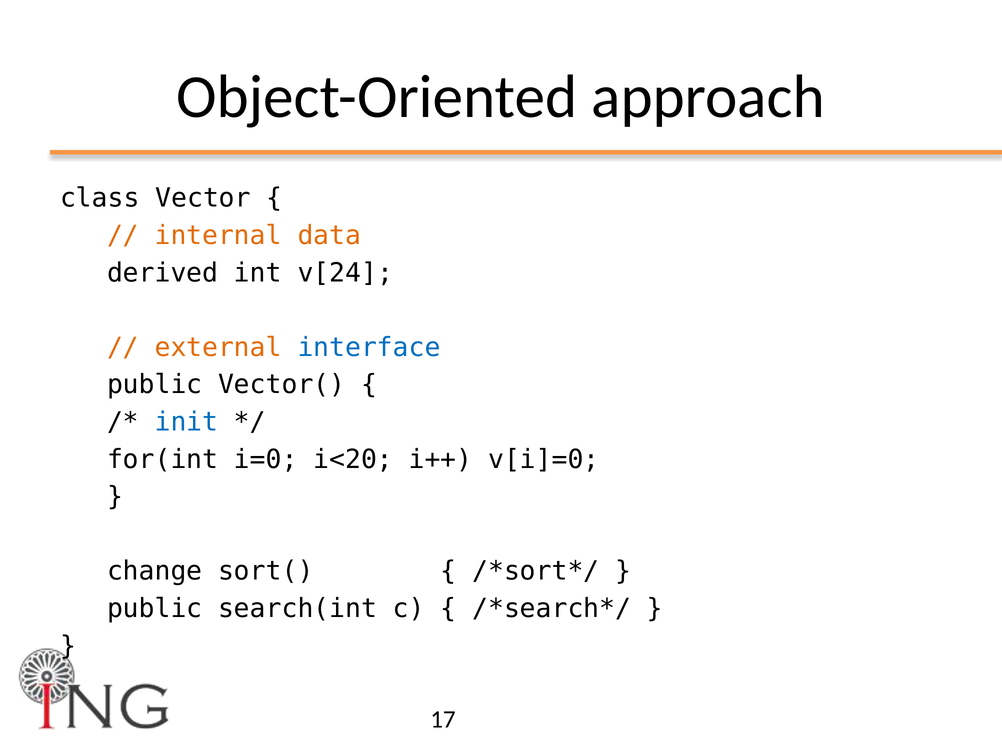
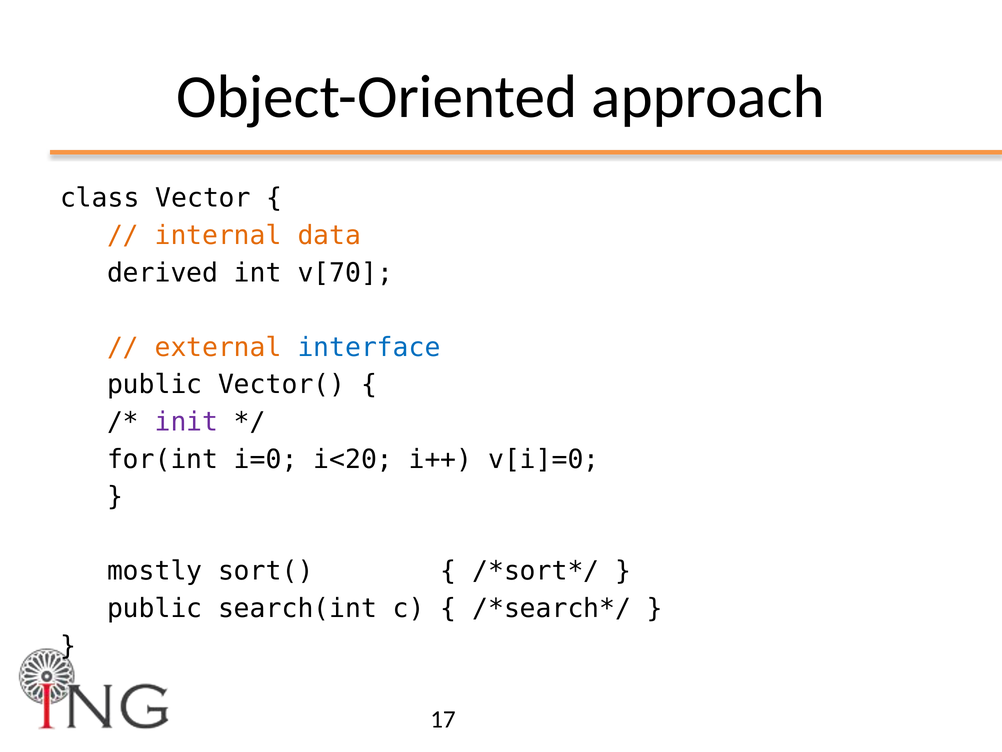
v[24: v[24 -> v[70
init colour: blue -> purple
change: change -> mostly
